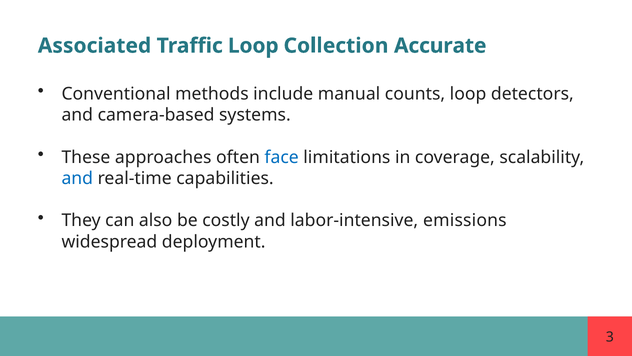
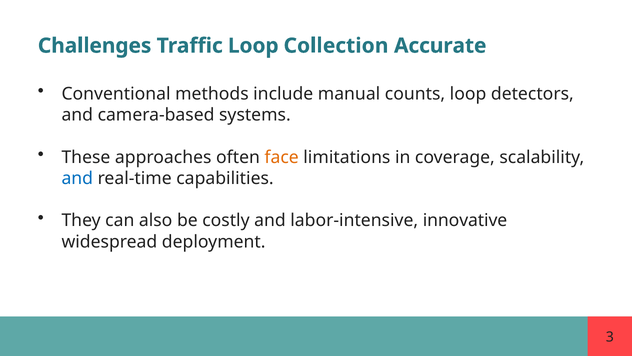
Associated: Associated -> Challenges
face colour: blue -> orange
emissions: emissions -> innovative
